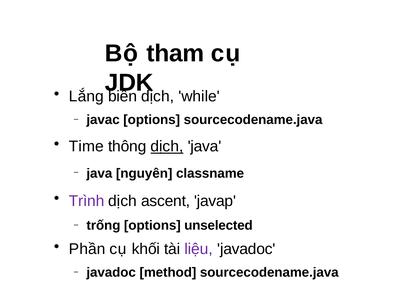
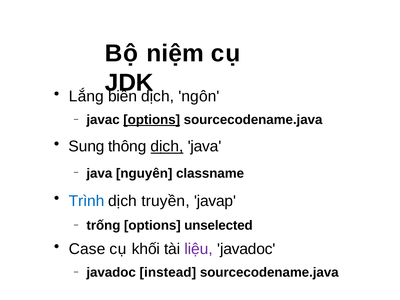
tham: tham -> niệm
while: while -> ngôn
options at (152, 120) underline: none -> present
Time: Time -> Sung
Trình colour: purple -> blue
ascent: ascent -> truyền
Phần: Phần -> Case
method: method -> instead
